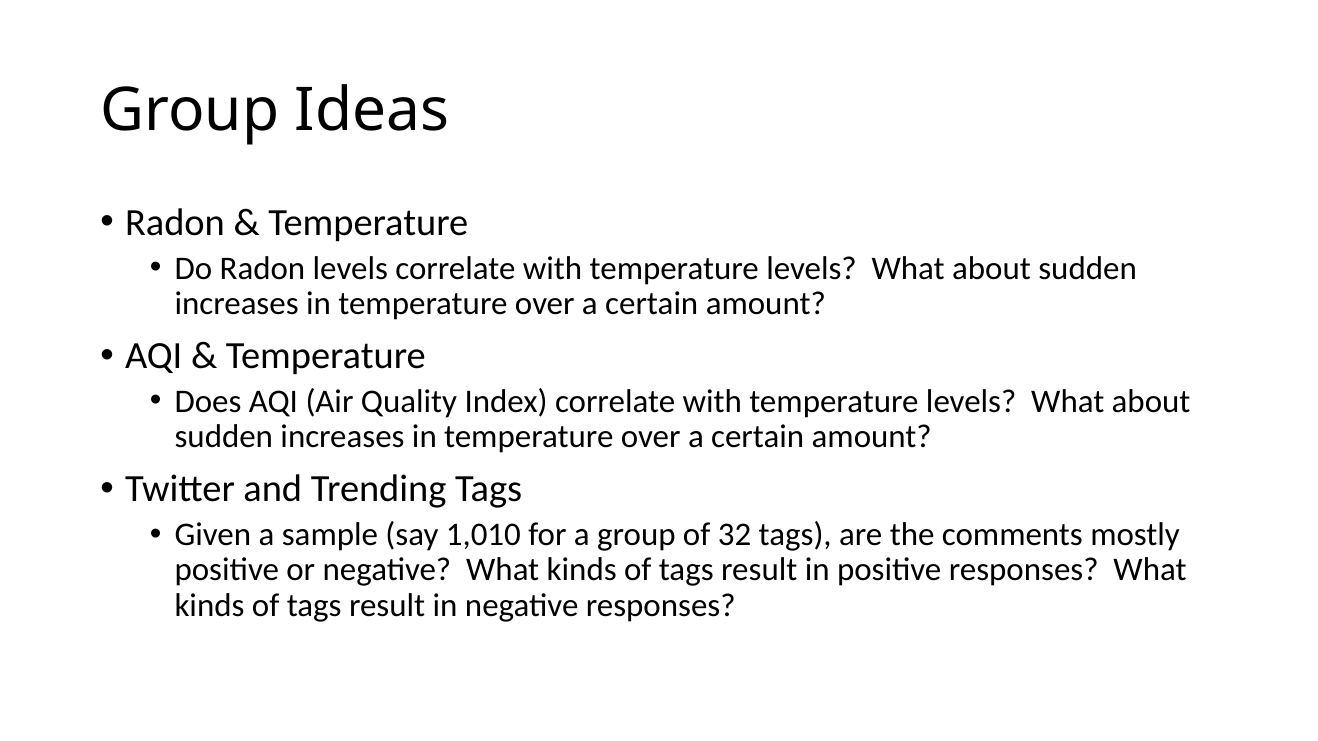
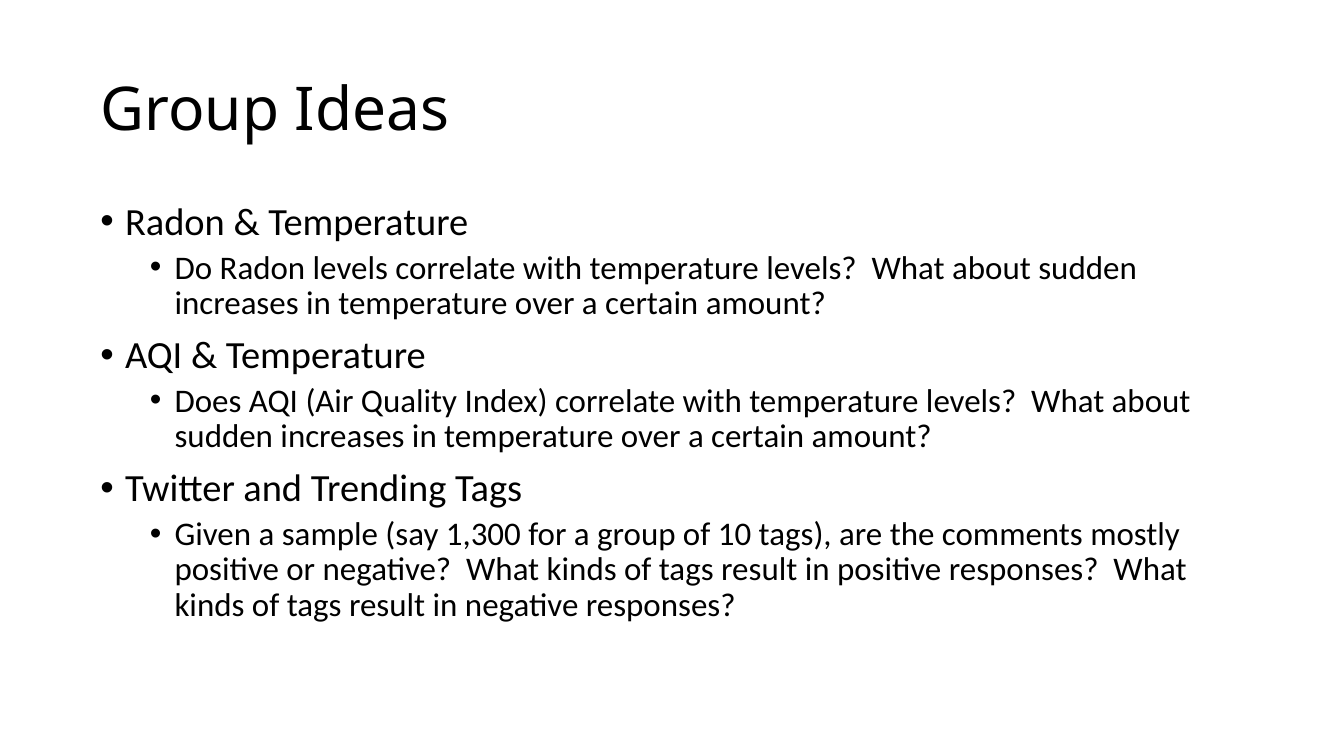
1,010: 1,010 -> 1,300
32: 32 -> 10
